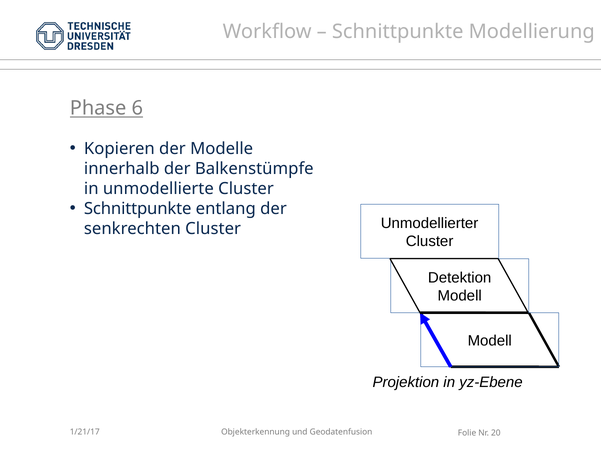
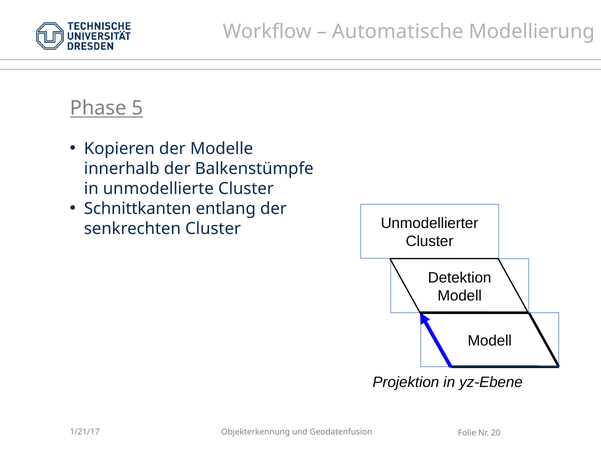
Schnittpunkte at (398, 32): Schnittpunkte -> Automatische
6: 6 -> 5
Schnittpunkte at (138, 209): Schnittpunkte -> Schnittkanten
